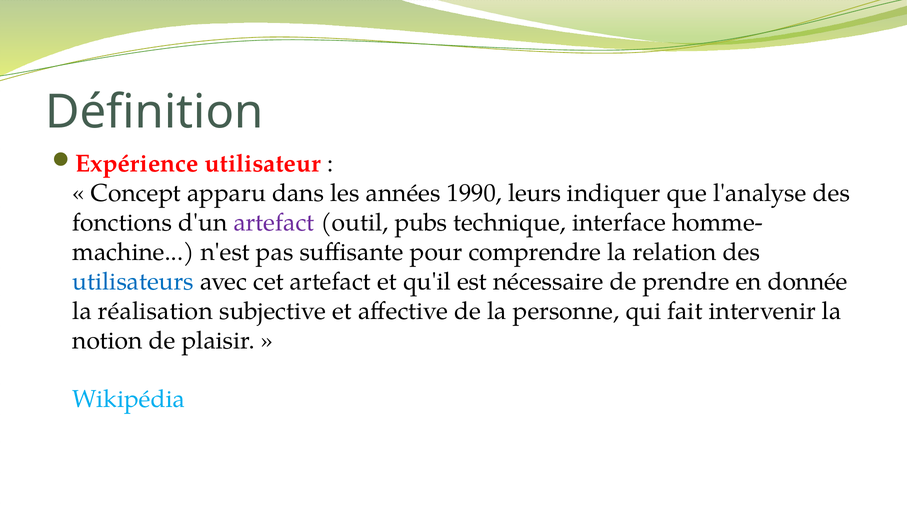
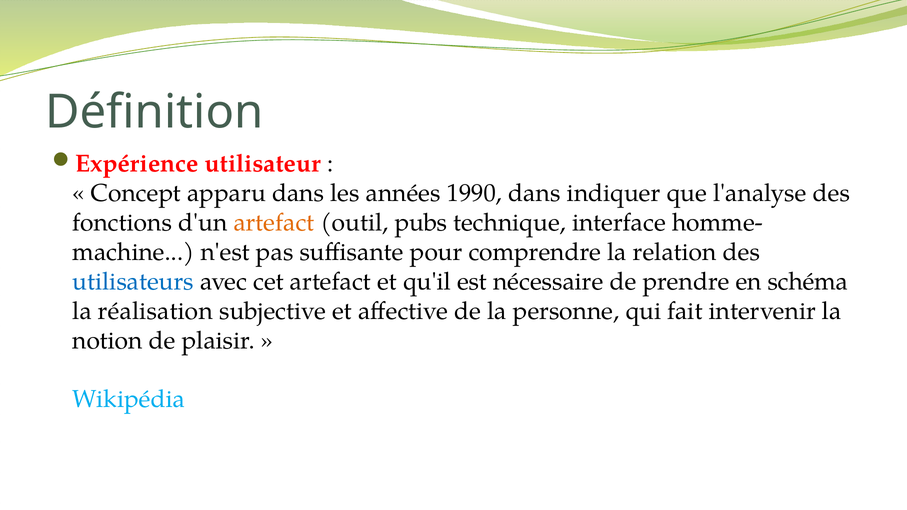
1990 leurs: leurs -> dans
artefact at (274, 223) colour: purple -> orange
donnée: donnée -> schéma
